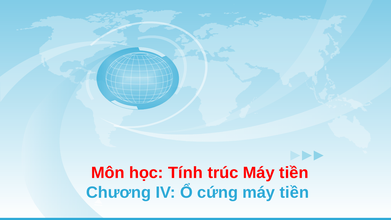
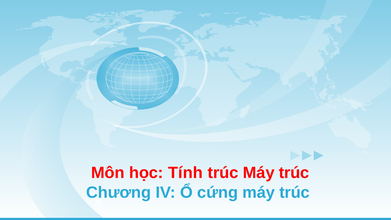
trúc Máy tiền: tiền -> trúc
cứng máy tiền: tiền -> trúc
